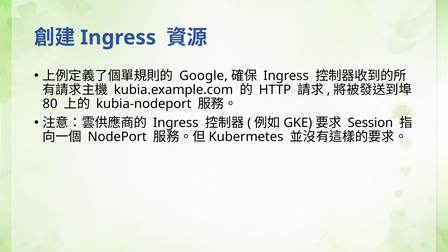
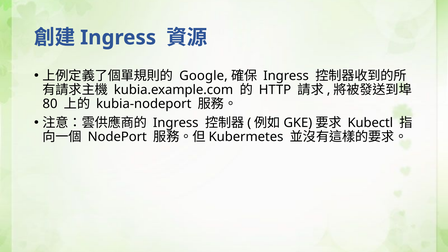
Session: Session -> Kubectl
